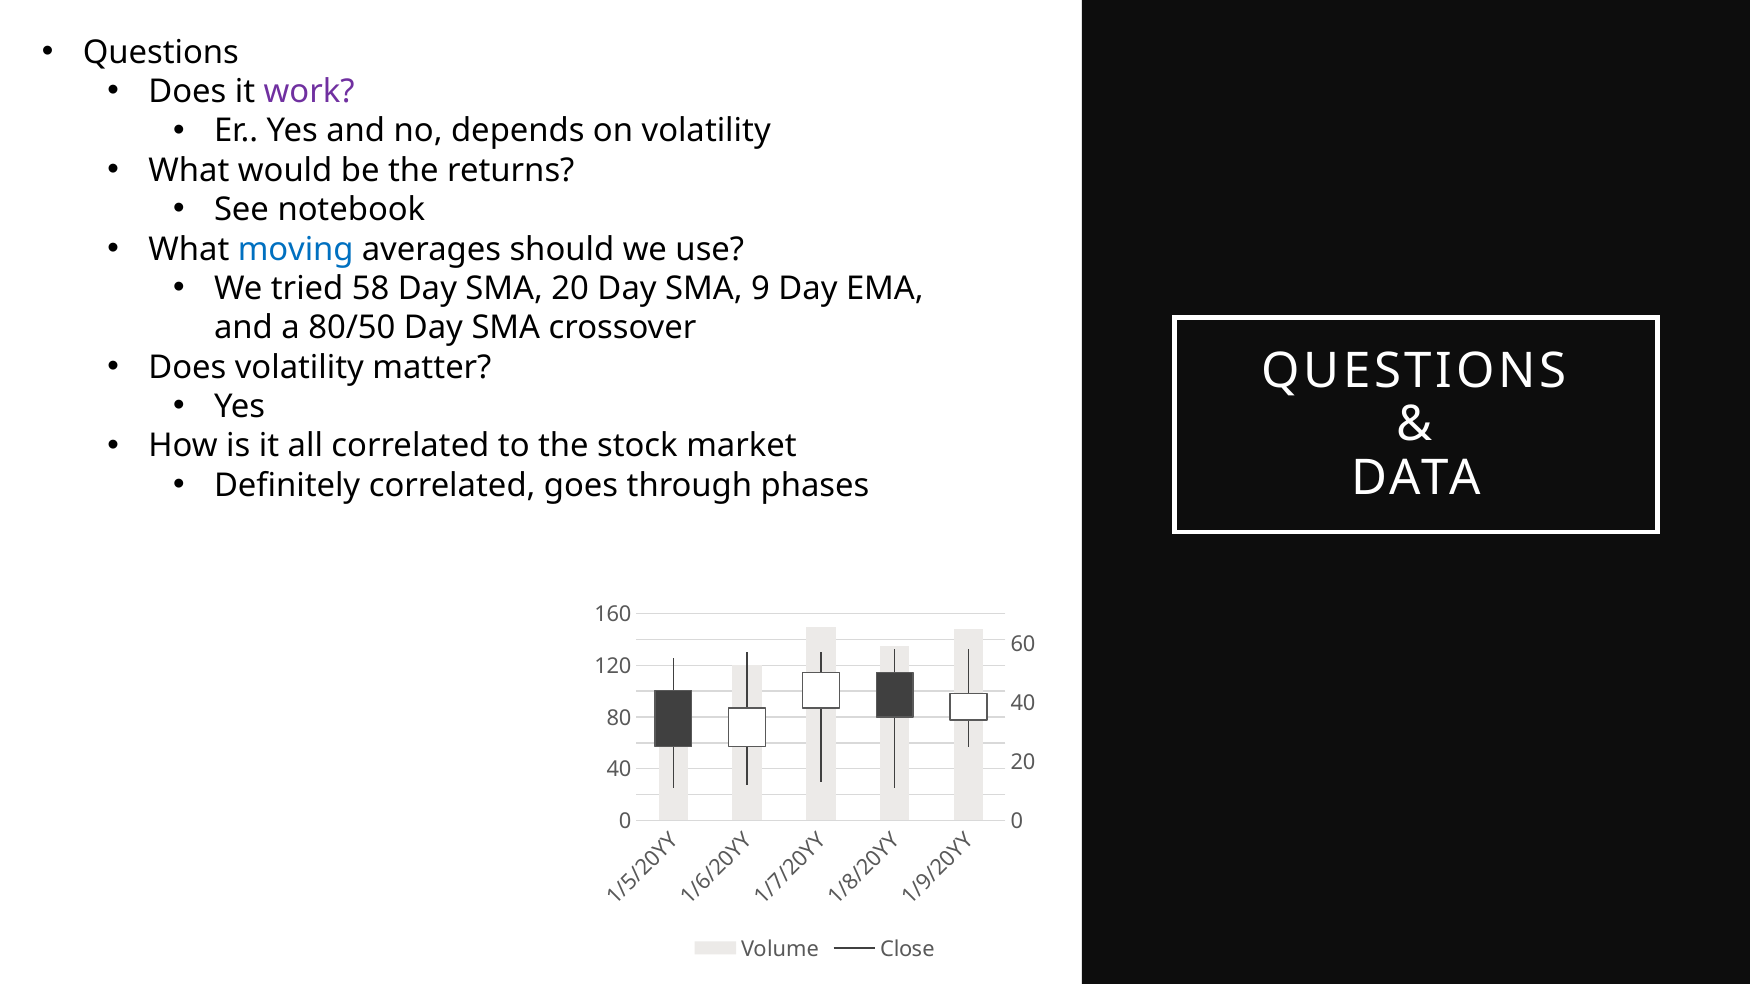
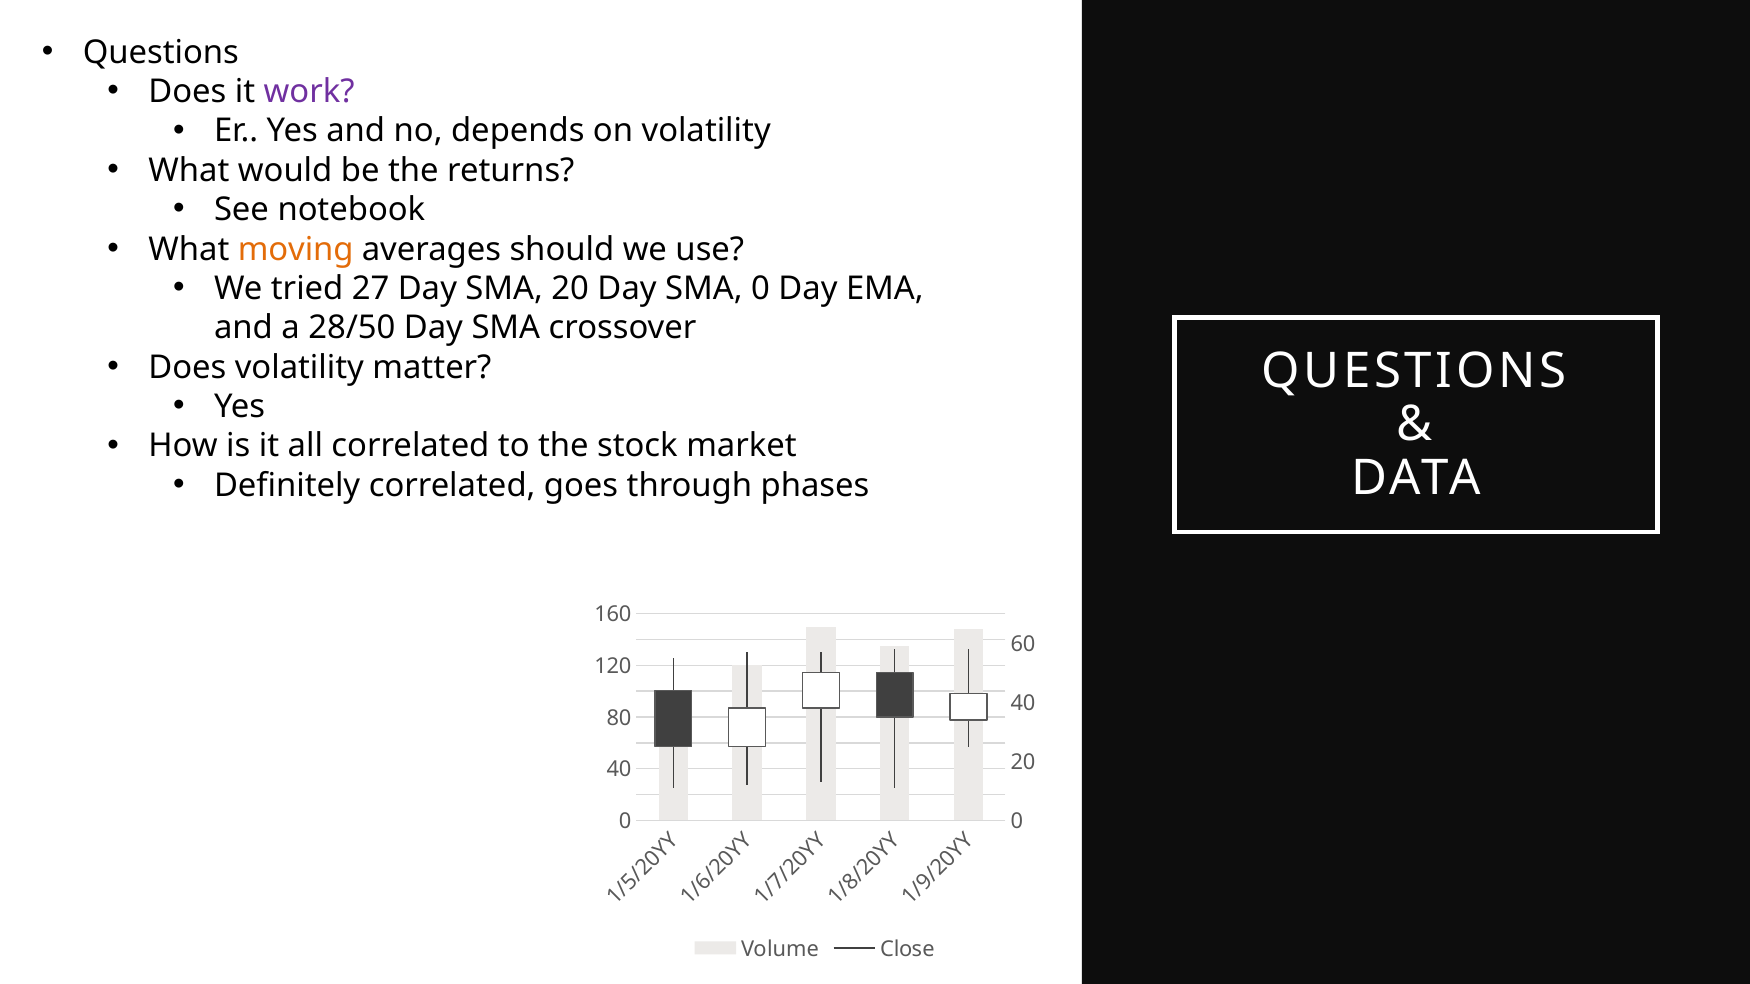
moving colour: blue -> orange
58: 58 -> 27
SMA 9: 9 -> 0
80/50: 80/50 -> 28/50
